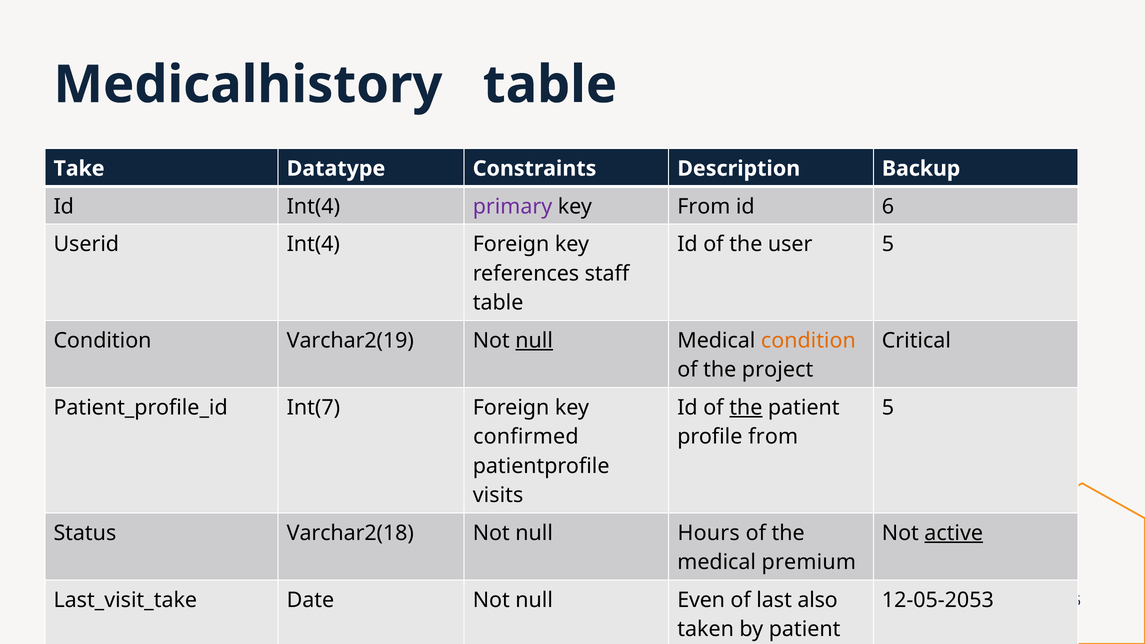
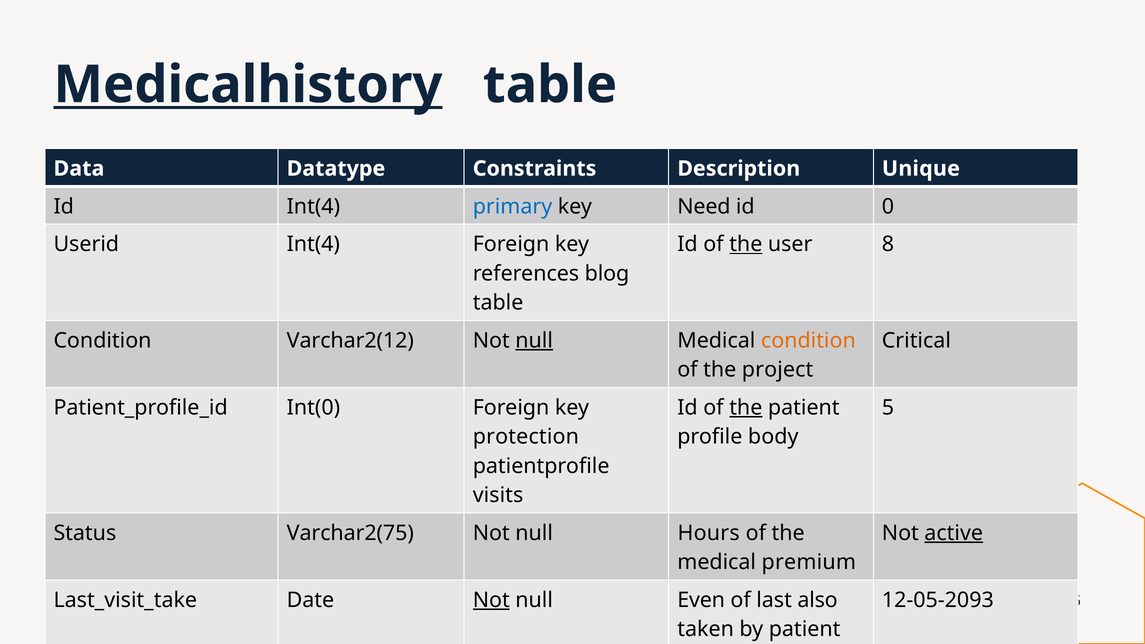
Medicalhistory underline: none -> present
Take: Take -> Data
Backup: Backup -> Unique
primary colour: purple -> blue
key From: From -> Need
6: 6 -> 0
the at (746, 244) underline: none -> present
user 5: 5 -> 8
staff: staff -> blog
Varchar2(19: Varchar2(19 -> Varchar2(12
Int(7: Int(7 -> Int(0
confirmed: confirmed -> protection
profile from: from -> body
Varchar2(18: Varchar2(18 -> Varchar2(75
Not at (491, 600) underline: none -> present
12-05-2053: 12-05-2053 -> 12-05-2093
